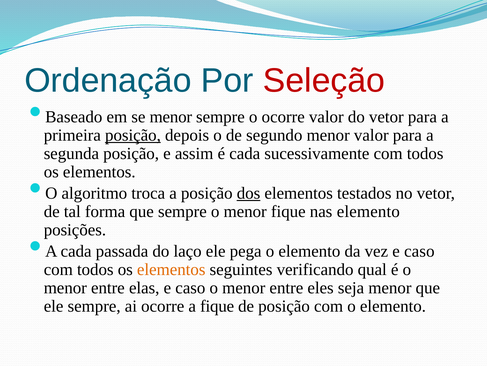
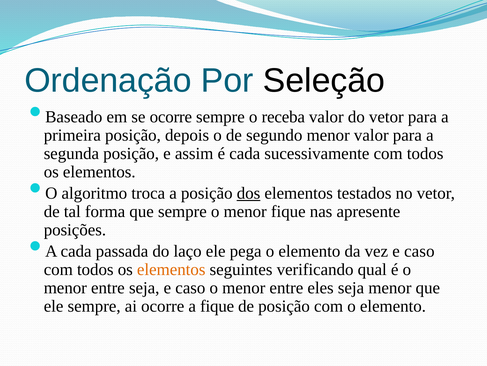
Seleção colour: red -> black
se menor: menor -> ocorre
o ocorre: ocorre -> receba
posição at (133, 135) underline: present -> none
nas elemento: elemento -> apresente
entre elas: elas -> seja
